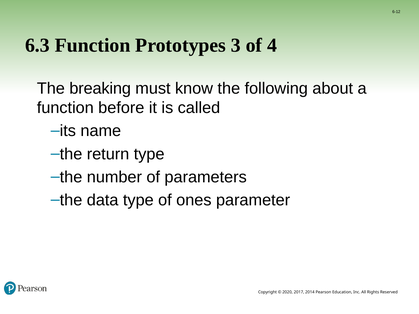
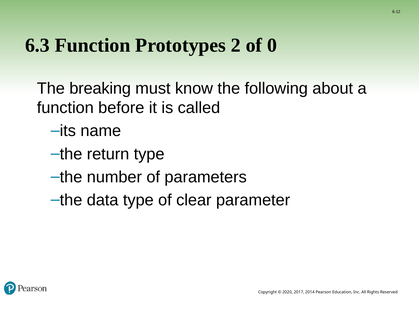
3: 3 -> 2
4: 4 -> 0
ones: ones -> clear
